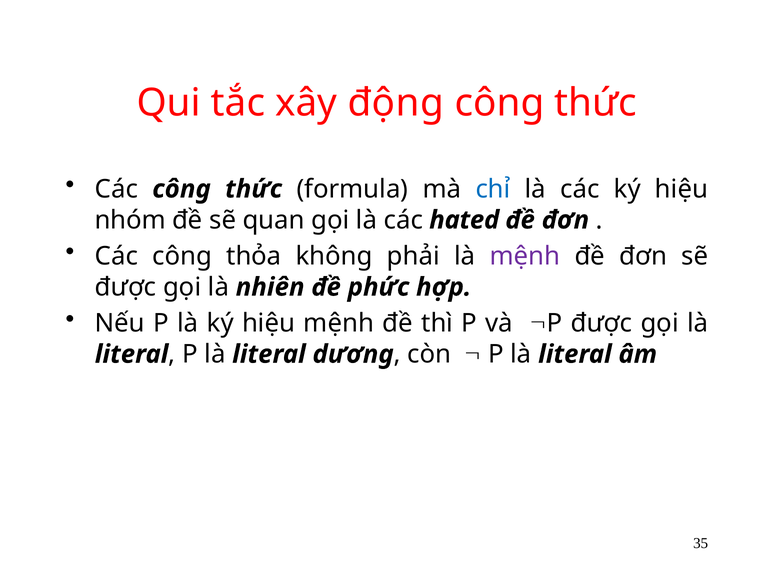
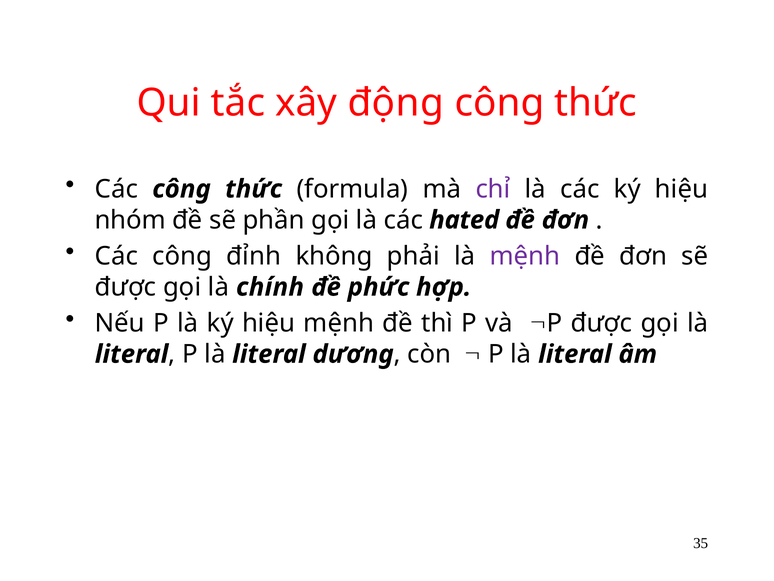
chỉ colour: blue -> purple
quan: quan -> phần
thỏa: thỏa -> đỉnh
nhiên: nhiên -> chính
